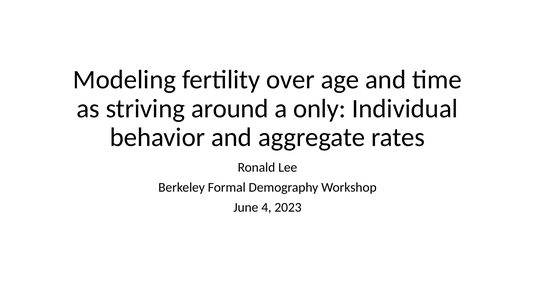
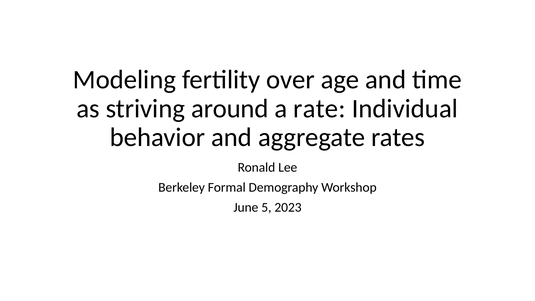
only: only -> rate
4: 4 -> 5
